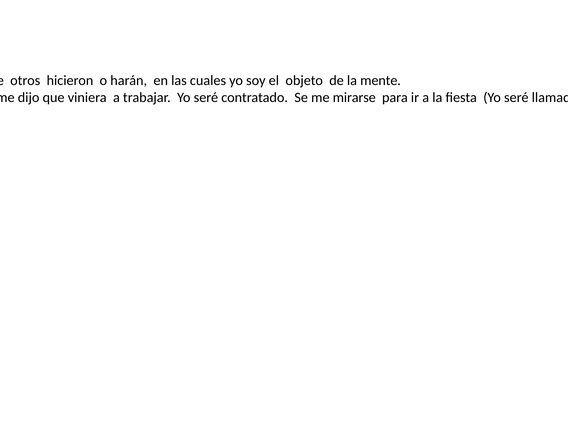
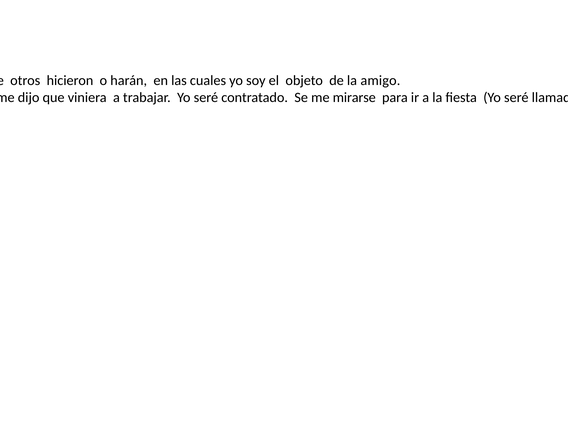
mente: mente -> amigo
